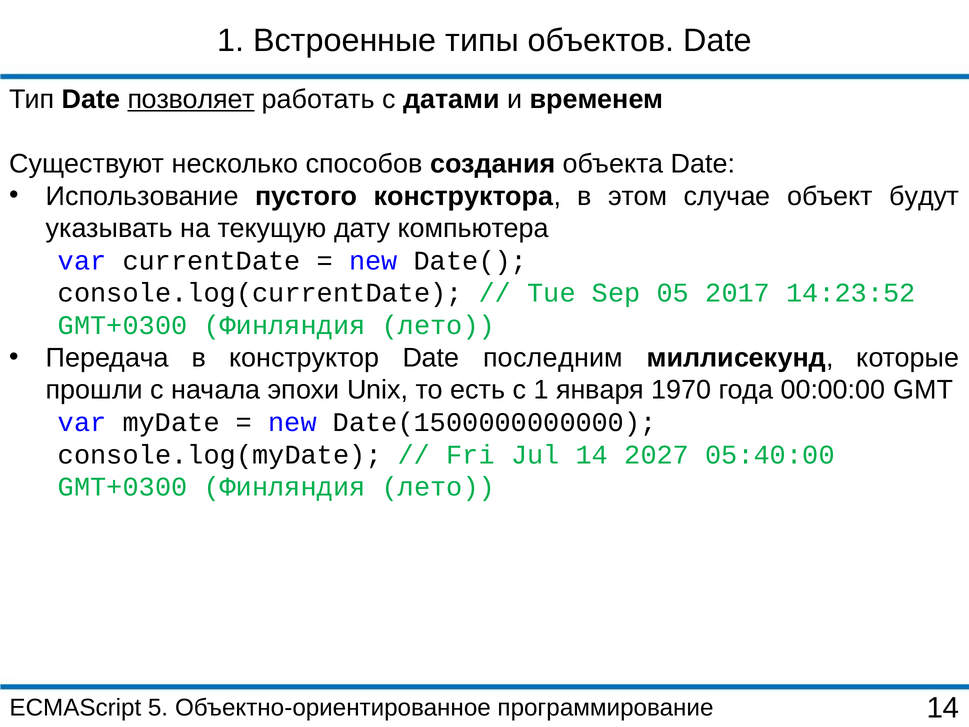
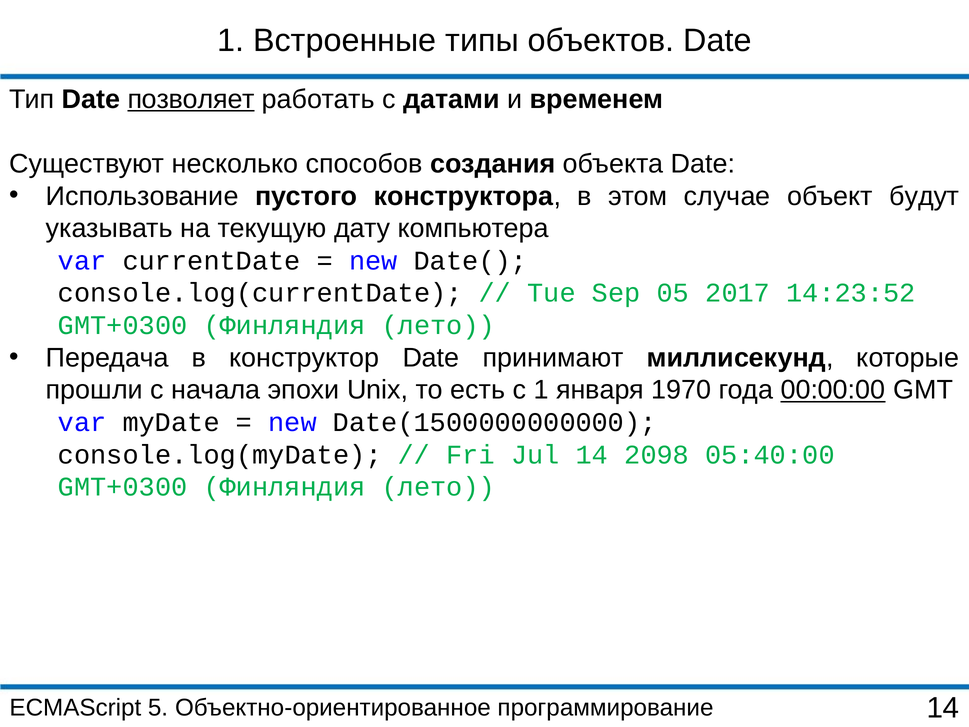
последним: последним -> принимают
00:00:00 underline: none -> present
2027: 2027 -> 2098
